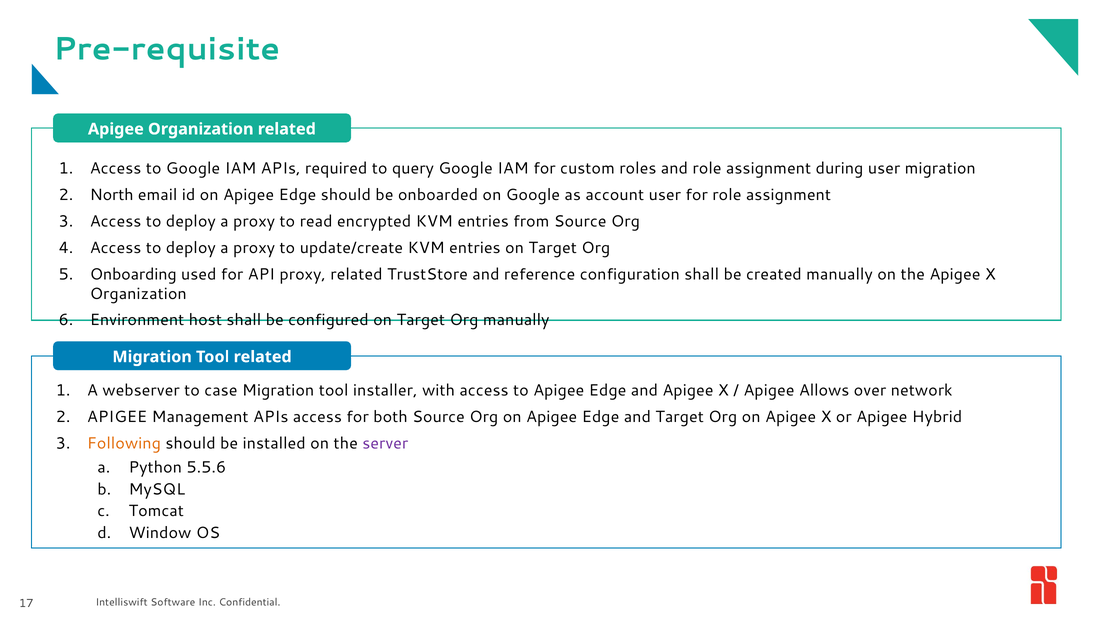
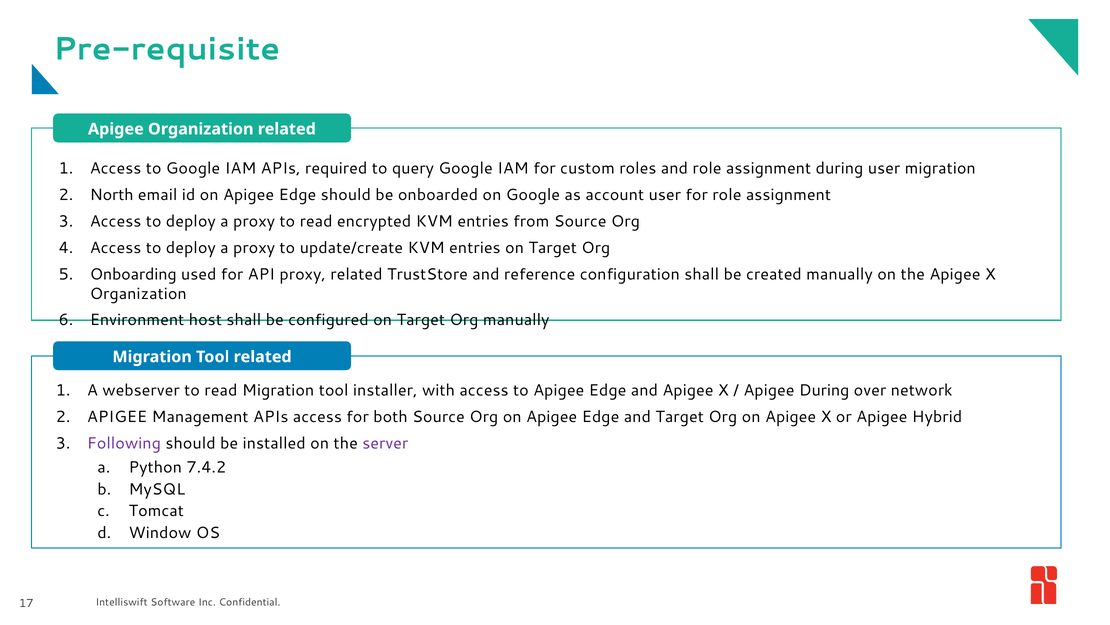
webserver to case: case -> read
Apigee Allows: Allows -> During
Following colour: orange -> purple
5.5.6: 5.5.6 -> 7.4.2
